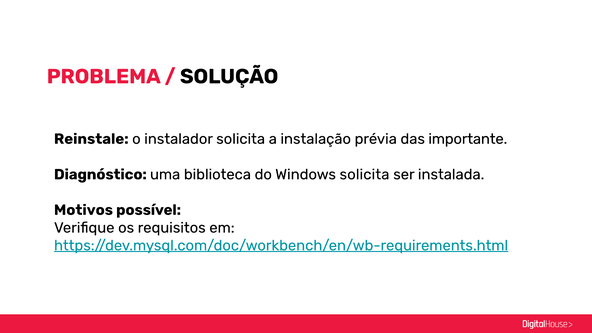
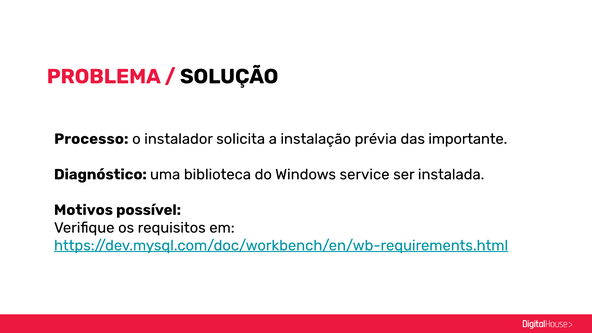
Reinstale: Reinstale -> Processo
Windows solicita: solicita -> service
